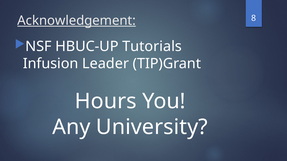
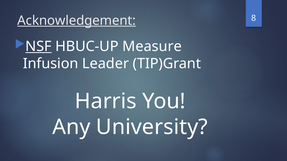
NSF underline: none -> present
Tutorials: Tutorials -> Measure
Hours: Hours -> Harris
